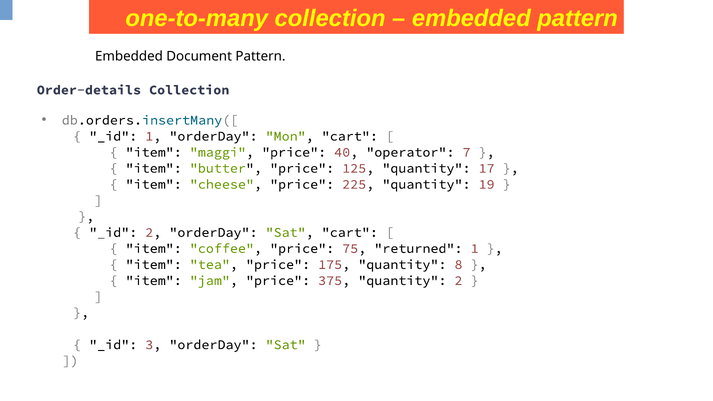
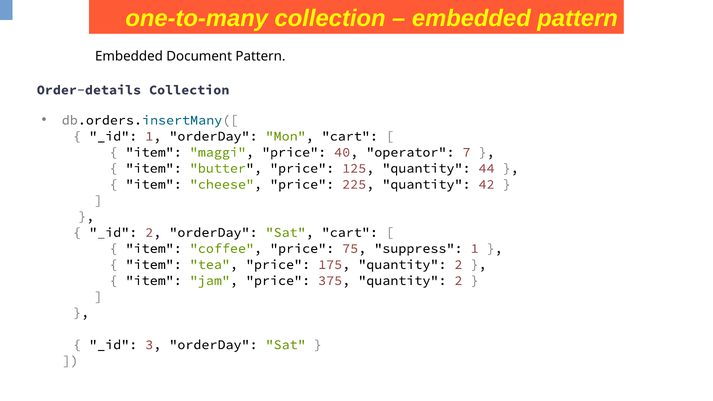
17: 17 -> 44
19: 19 -> 42
returned: returned -> suppress
175 quantity 8: 8 -> 2
